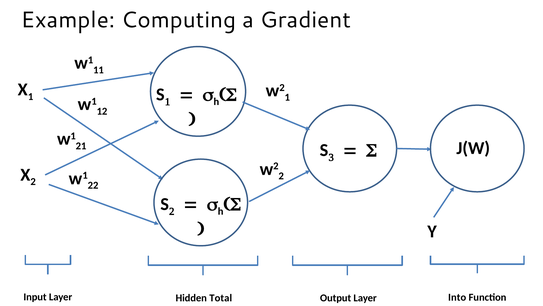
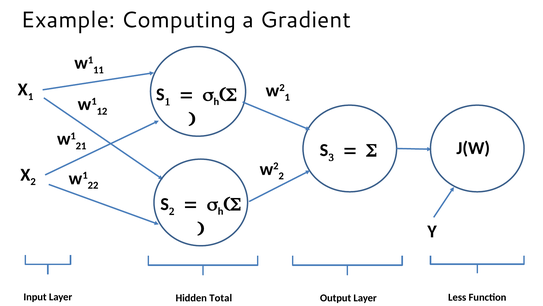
Into: Into -> Less
